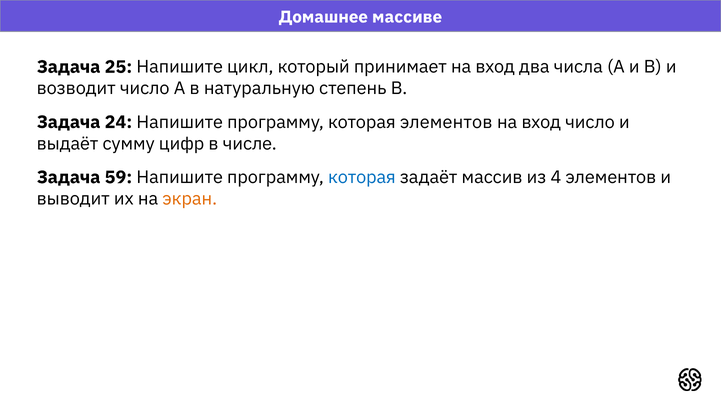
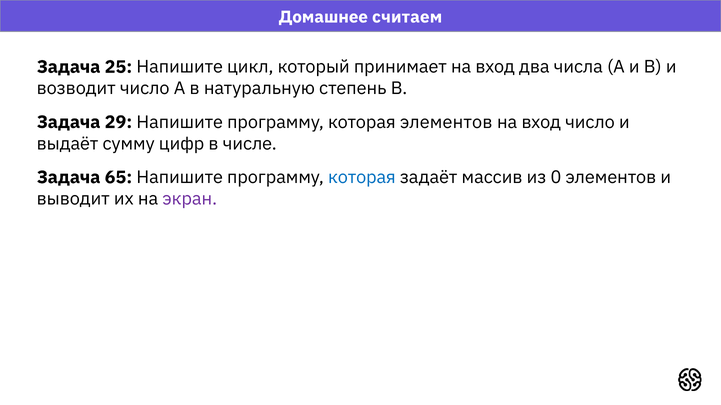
массиве: массиве -> считаем
24: 24 -> 29
59: 59 -> 65
4: 4 -> 0
экран colour: orange -> purple
